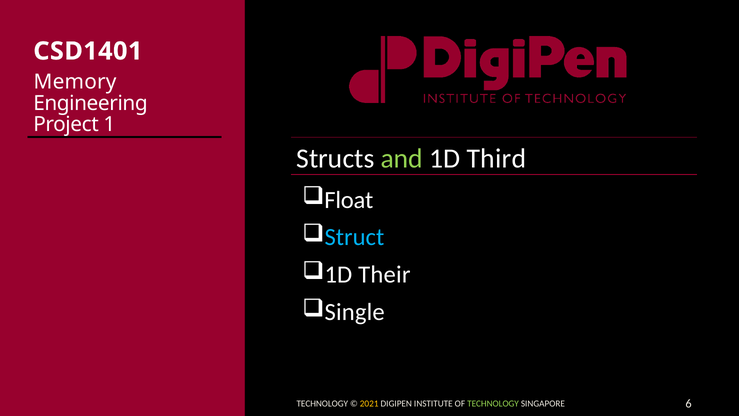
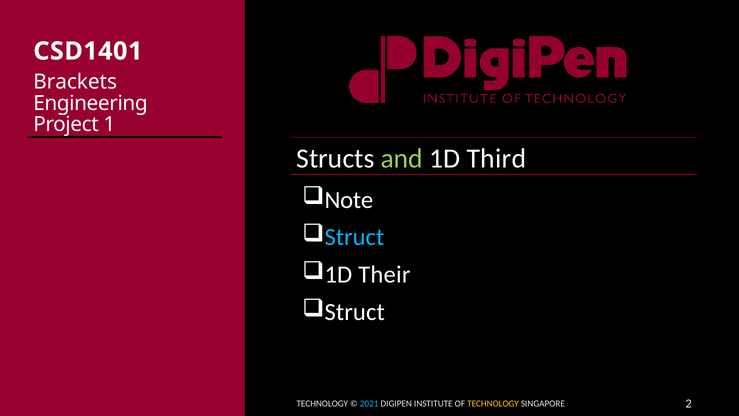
Memory: Memory -> Brackets
Float: Float -> Note
Single at (355, 312): Single -> Struct
2021 colour: yellow -> light blue
TECHNOLOGY at (493, 403) colour: light green -> yellow
6: 6 -> 2
